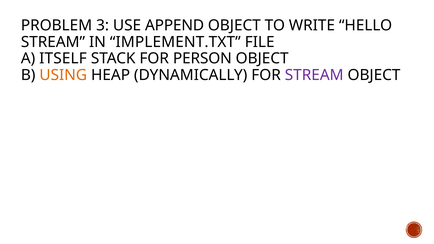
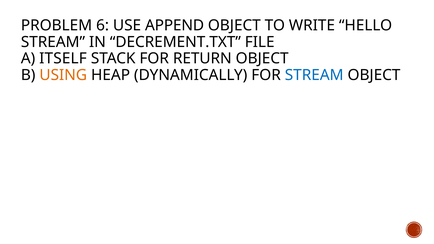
3: 3 -> 6
IMPLEMENT.TXT: IMPLEMENT.TXT -> DECREMENT.TXT
PERSON: PERSON -> RETURN
STREAM at (314, 75) colour: purple -> blue
